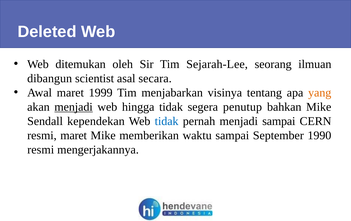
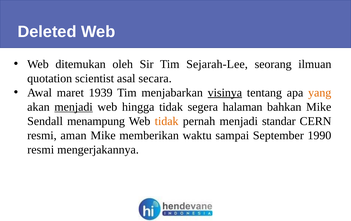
dibangun: dibangun -> quotation
1999: 1999 -> 1939
visinya underline: none -> present
penutup: penutup -> halaman
kependekan: kependekan -> menampung
tidak at (167, 121) colour: blue -> orange
menjadi sampai: sampai -> standar
resmi maret: maret -> aman
